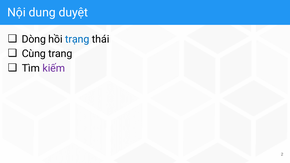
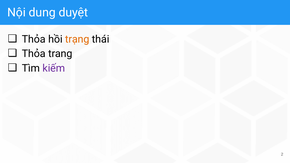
Dòng at (34, 39): Dòng -> Thỏa
trạng colour: blue -> orange
Cùng at (34, 54): Cùng -> Thỏa
